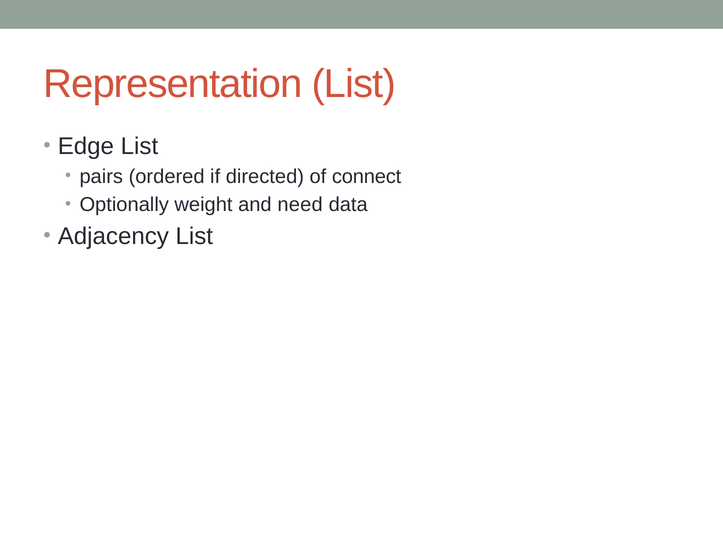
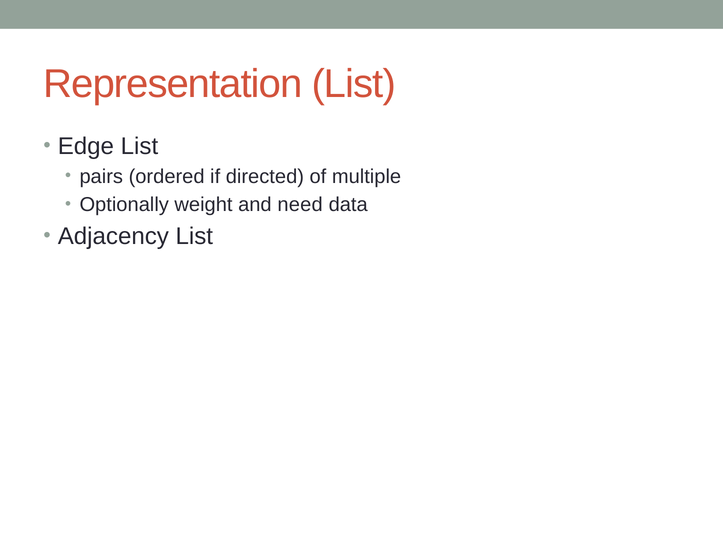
connect: connect -> multiple
